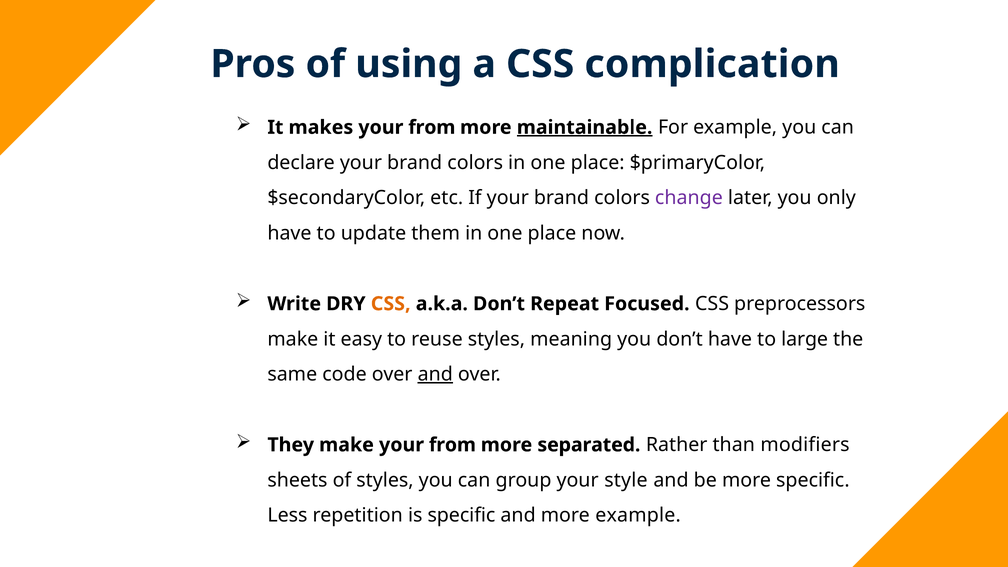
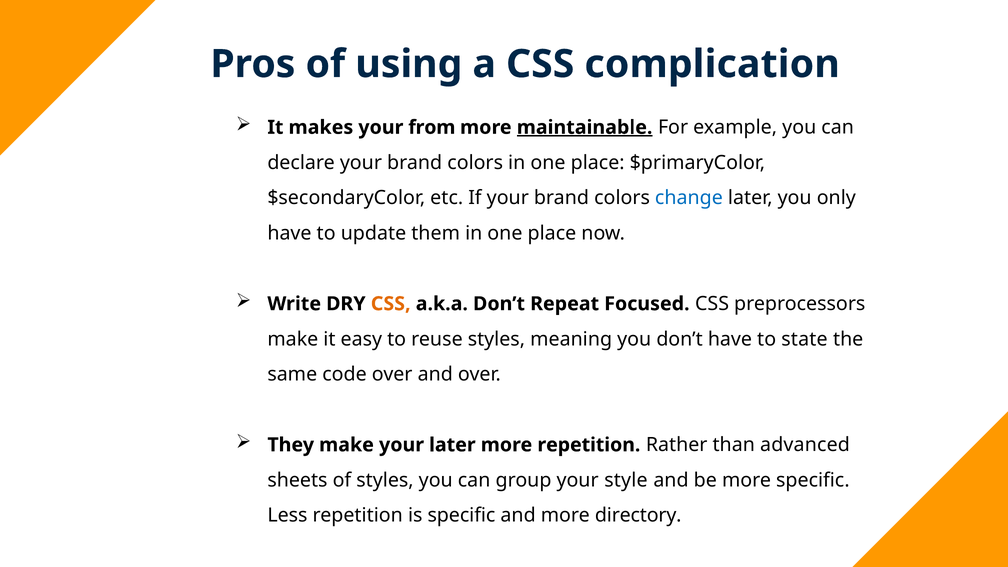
change colour: purple -> blue
large: large -> state
and at (435, 374) underline: present -> none
make your from: from -> later
more separated: separated -> repetition
modifiers: modifiers -> advanced
more example: example -> directory
